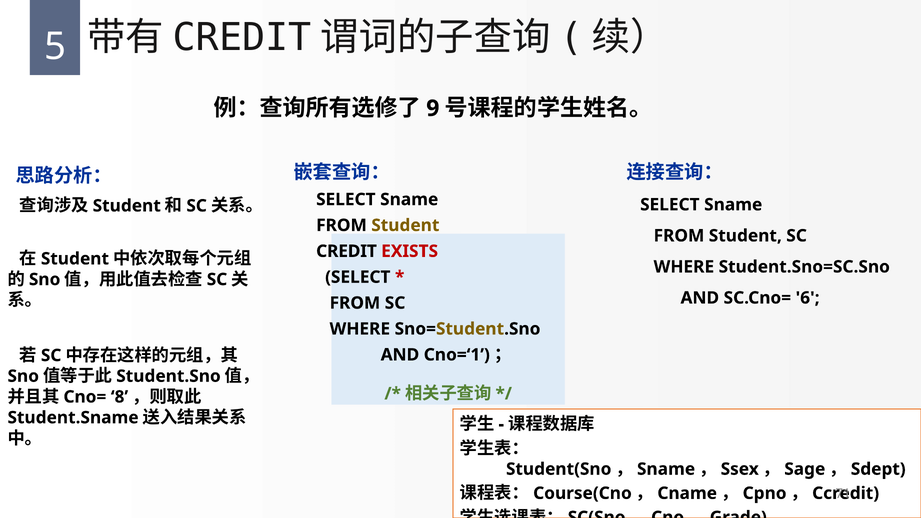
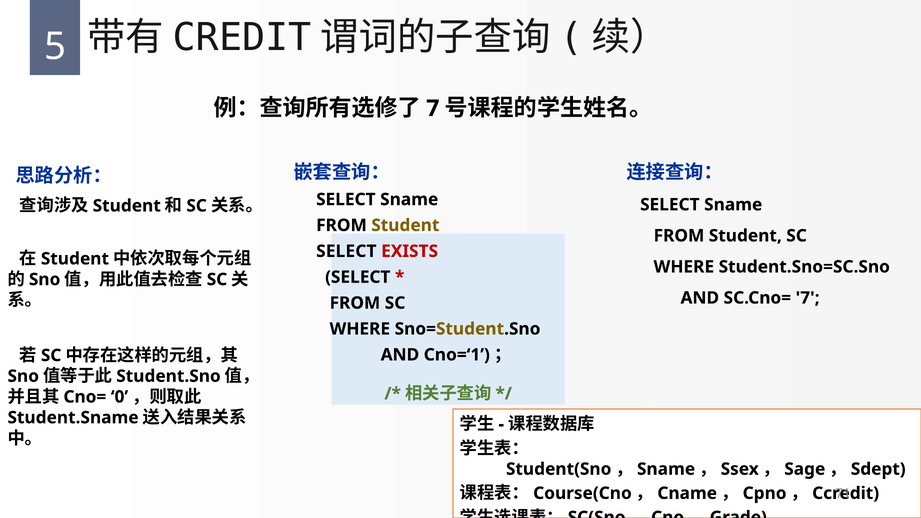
9 at (433, 108): 9 -> 7
CREDIT at (346, 251): CREDIT -> SELECT
SC.Cno= 6: 6 -> 7
8: 8 -> 0
